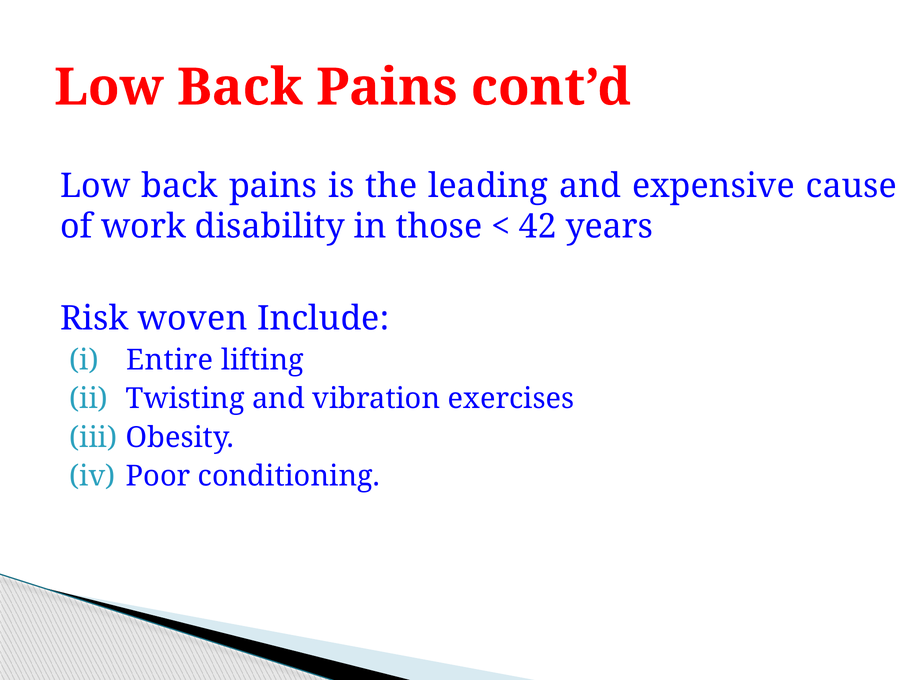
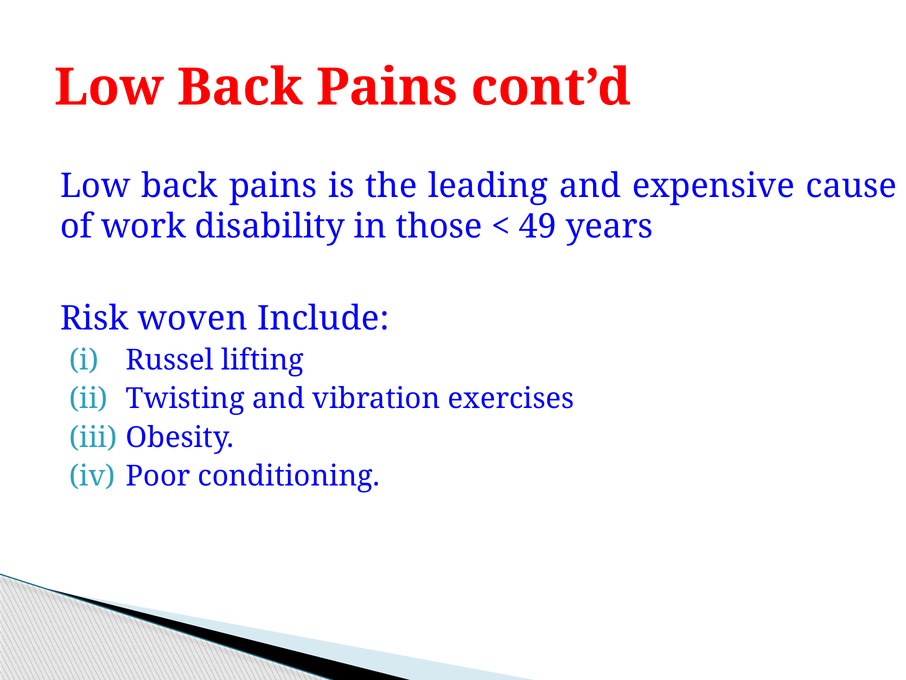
42: 42 -> 49
Entire: Entire -> Russel
